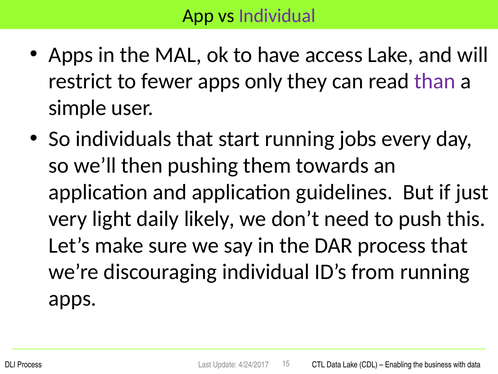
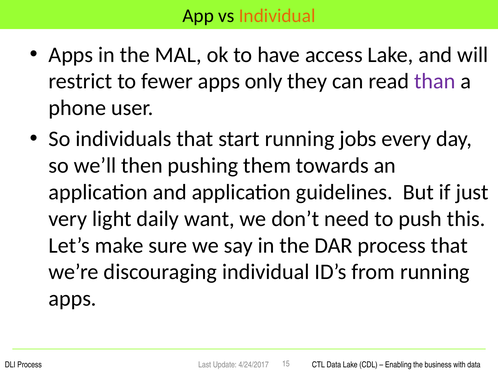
Individual at (277, 16) colour: purple -> orange
simple: simple -> phone
likely: likely -> want
